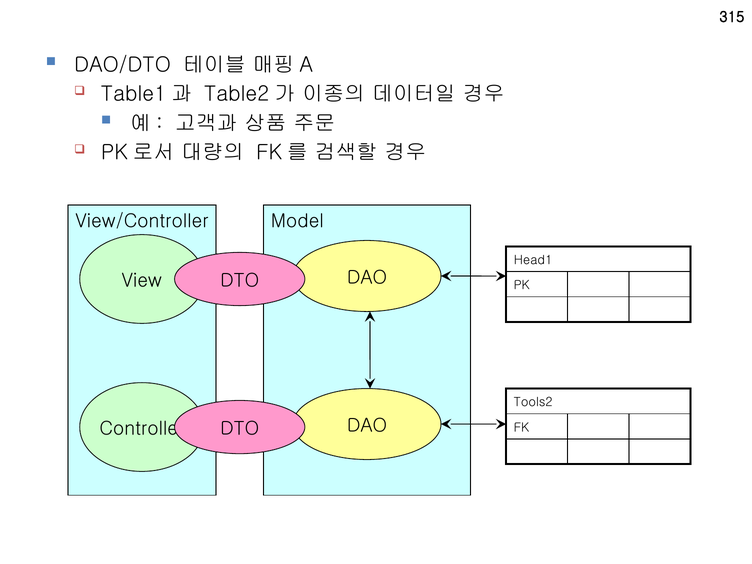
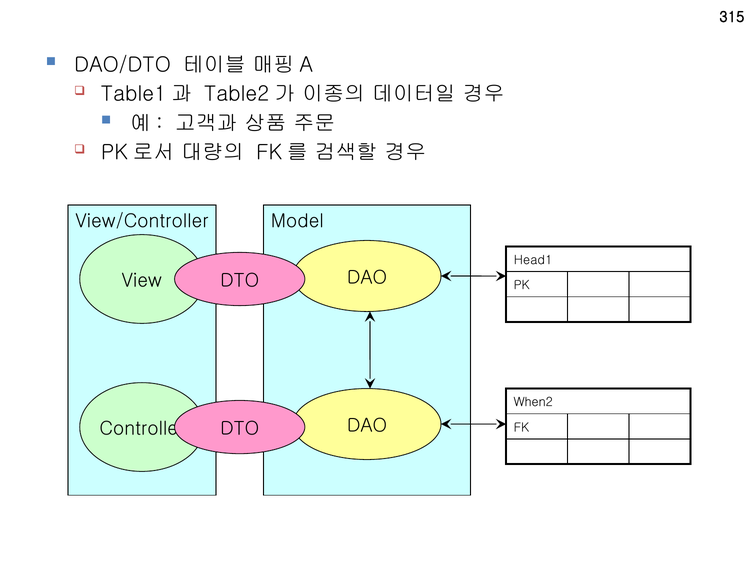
Tools2: Tools2 -> When2
